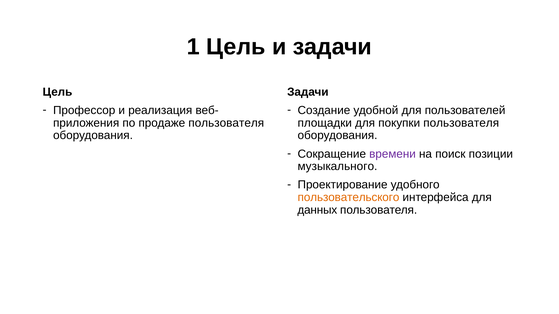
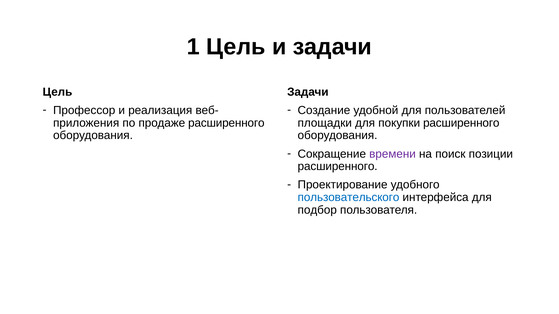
продаже пользователя: пользователя -> расширенного
покупки пользователя: пользователя -> расширенного
музыкального at (338, 167): музыкального -> расширенного
пользовательского colour: orange -> blue
данных: данных -> подбор
